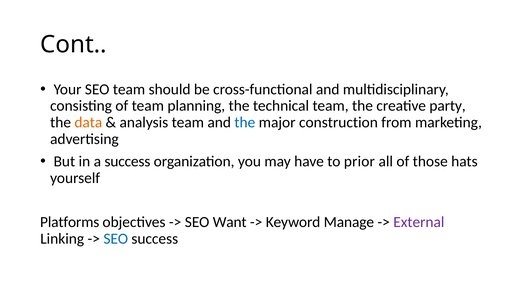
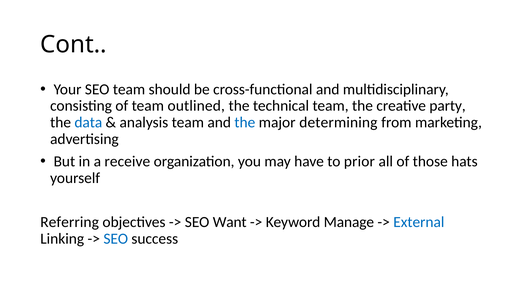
planning: planning -> outlined
data colour: orange -> blue
construction: construction -> determining
a success: success -> receive
Platforms: Platforms -> Referring
External colour: purple -> blue
